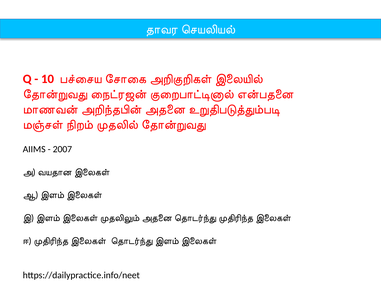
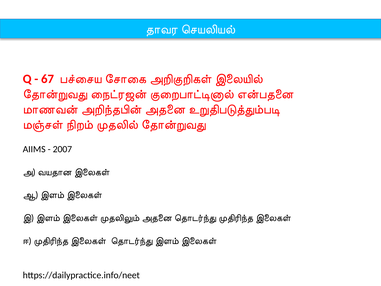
10: 10 -> 67
